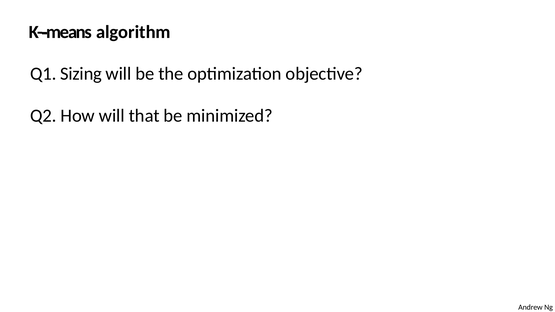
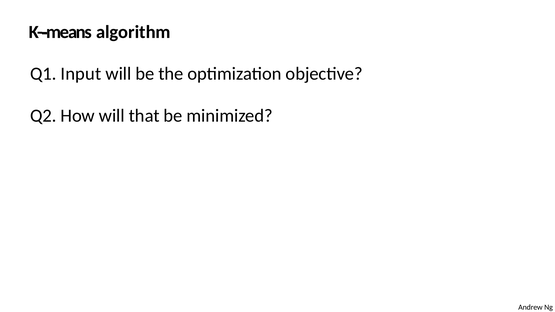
Sizing: Sizing -> Input
